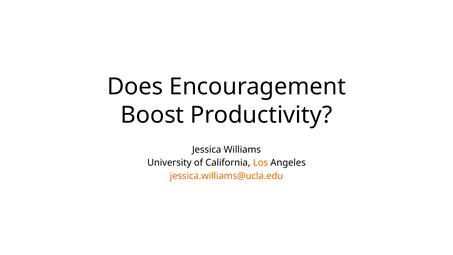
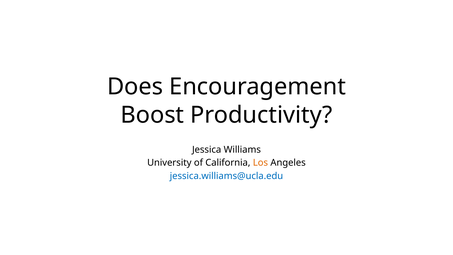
jessica.williams@ucla.edu colour: orange -> blue
